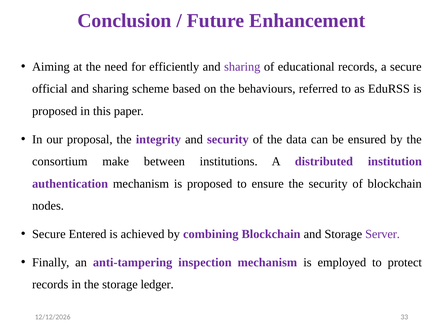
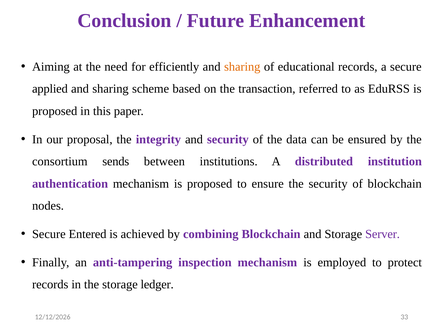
sharing at (242, 67) colour: purple -> orange
official: official -> applied
behaviours: behaviours -> transaction
make: make -> sends
